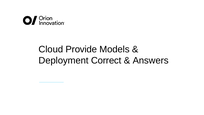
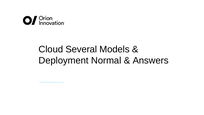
Provide: Provide -> Several
Correct: Correct -> Normal
